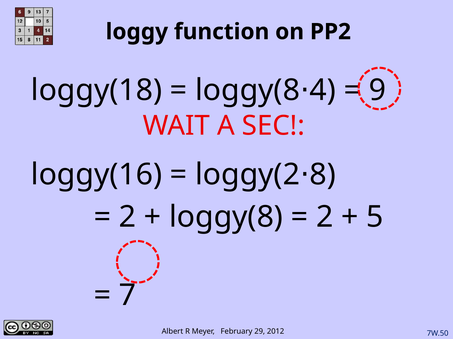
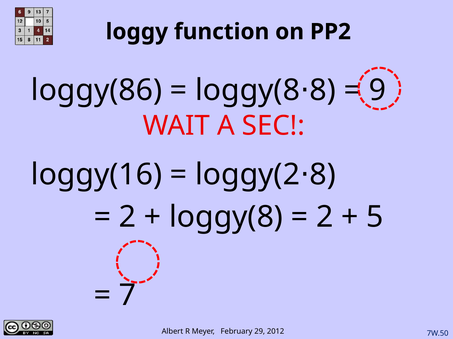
loggy(18: loggy(18 -> loggy(86
loggy(8 4: 4 -> 8
